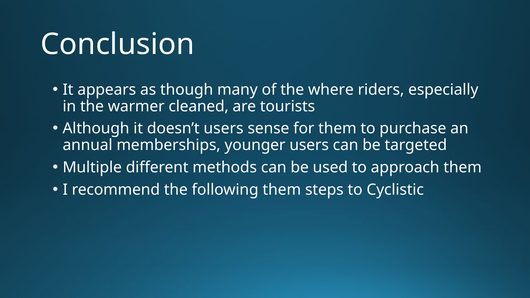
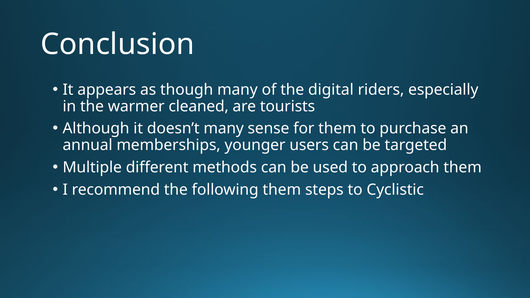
where: where -> digital
doesn’t users: users -> many
